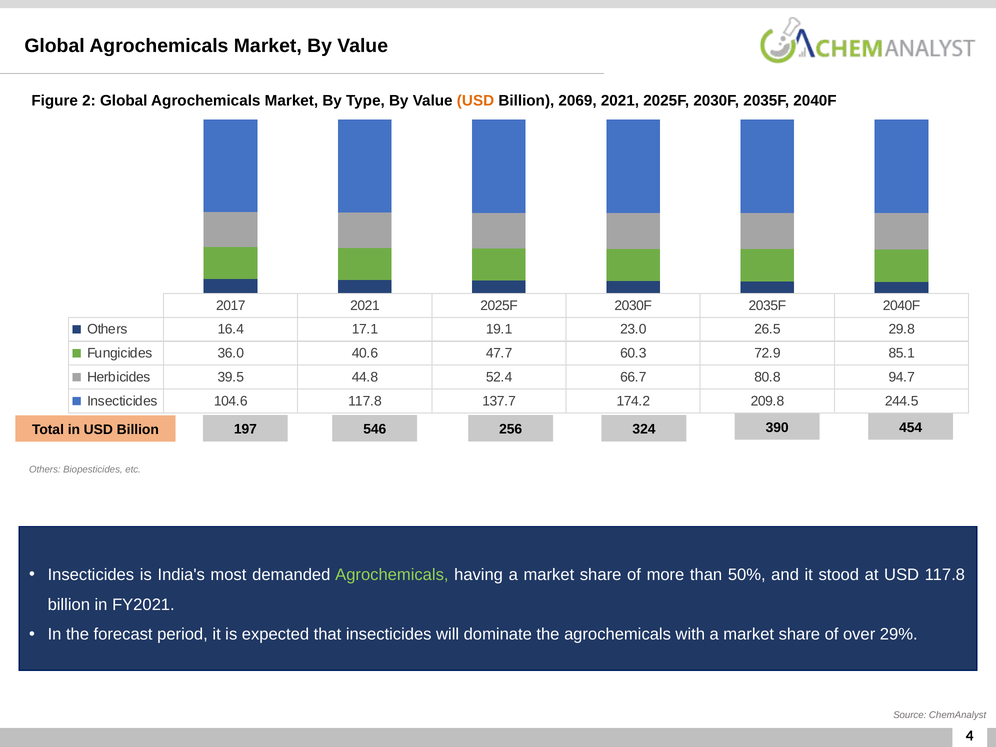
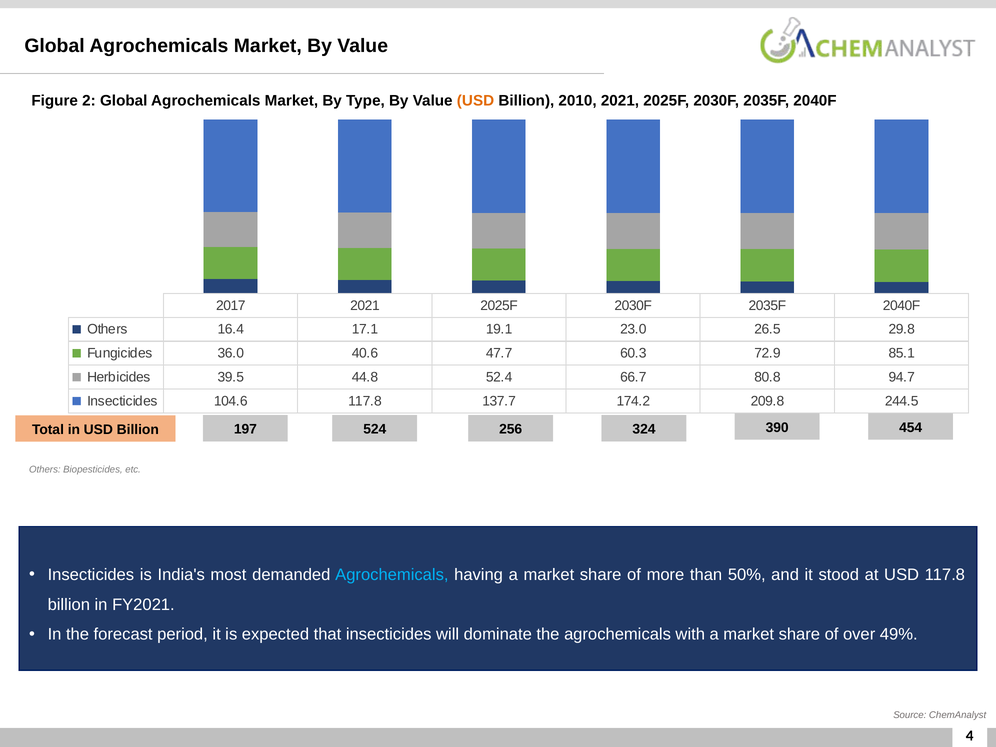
2069: 2069 -> 2010
546: 546 -> 524
Agrochemicals at (392, 575) colour: light green -> light blue
29%: 29% -> 49%
